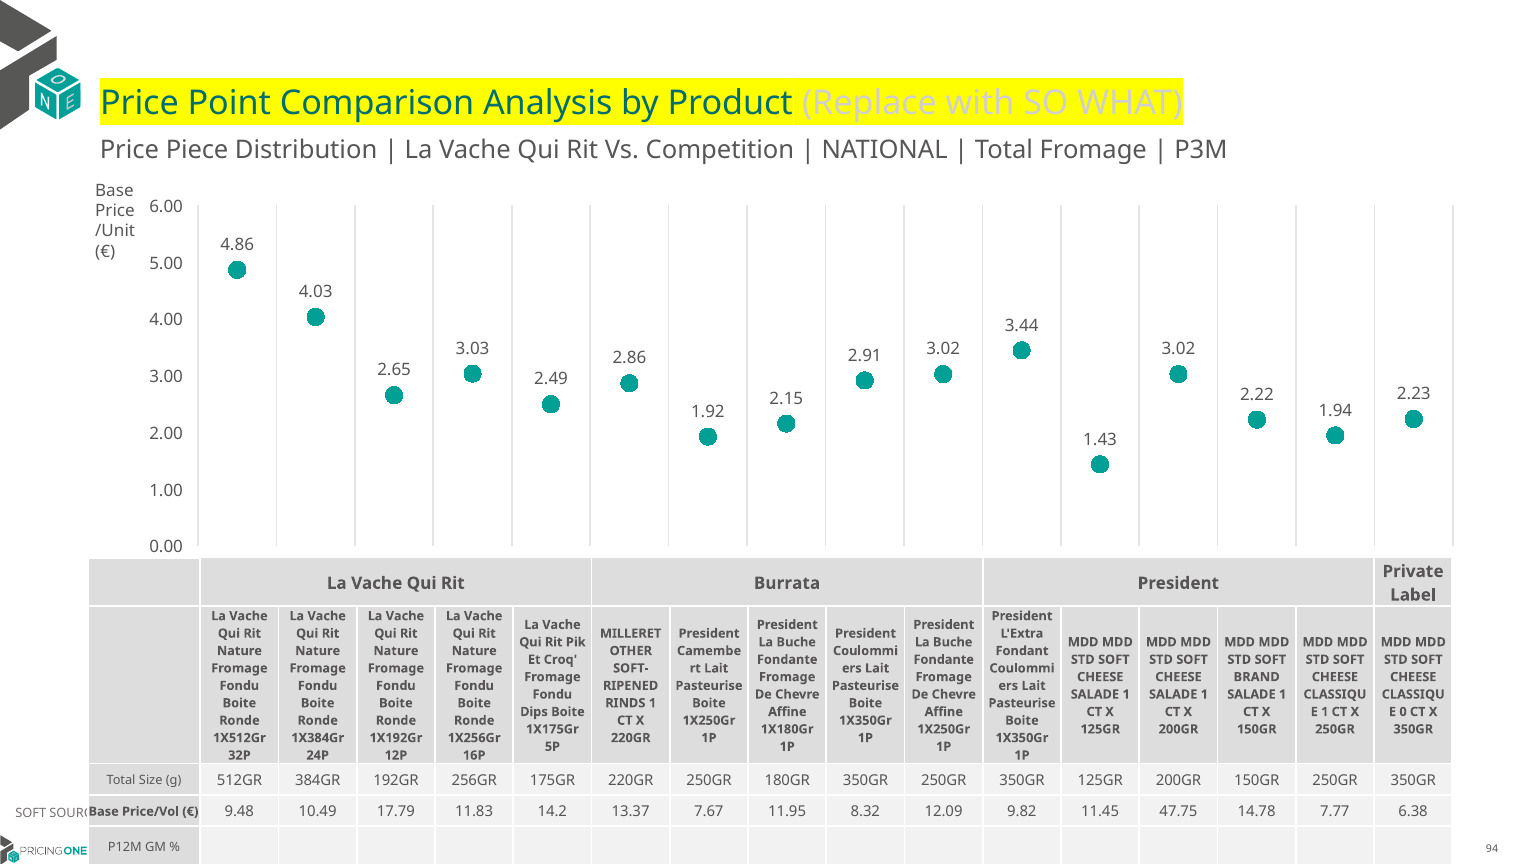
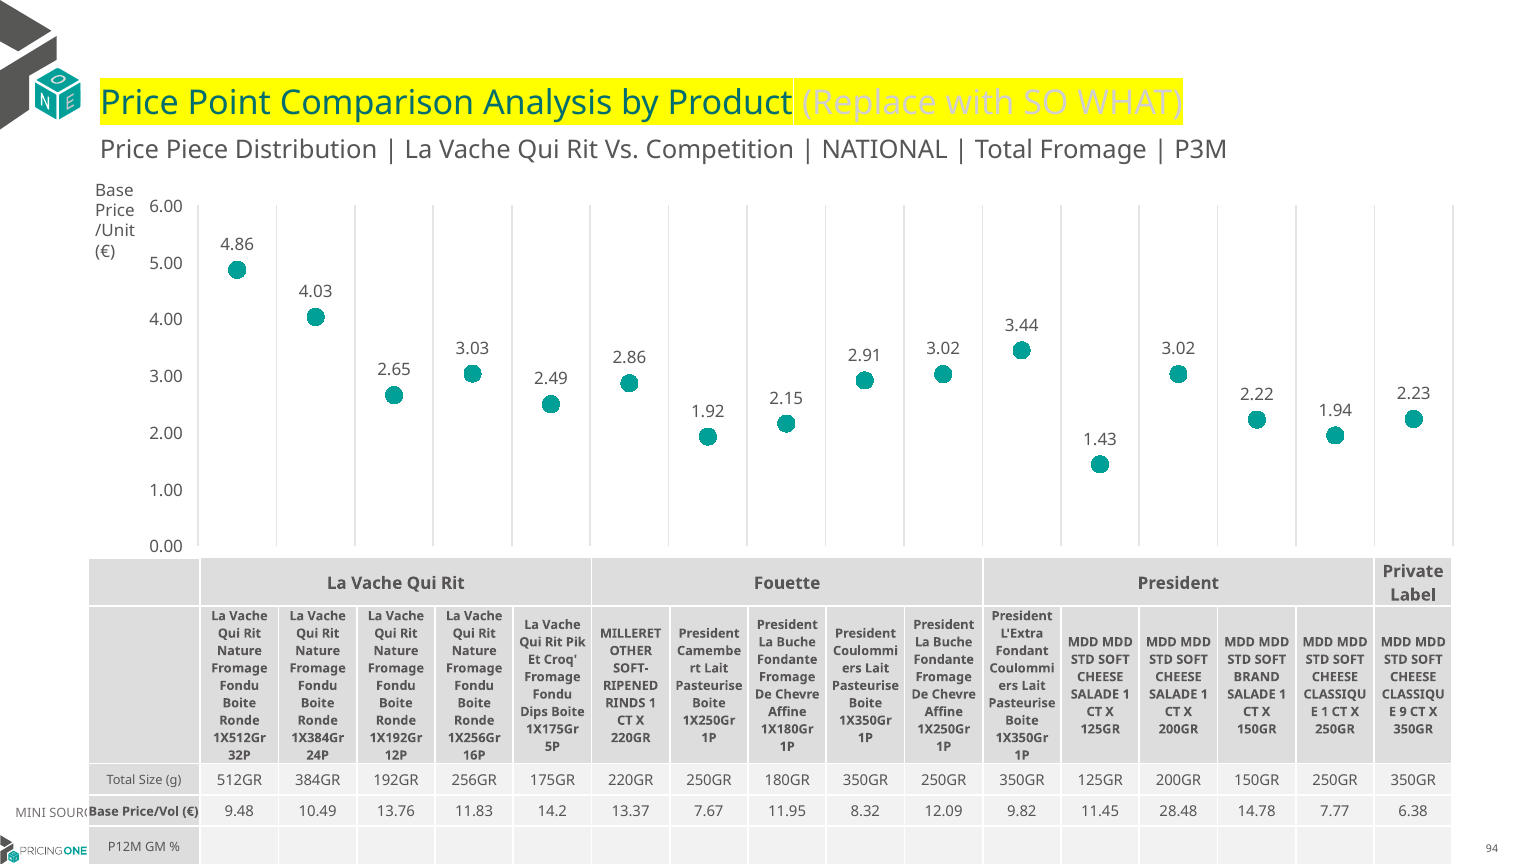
Burrata: Burrata -> Fouette
0: 0 -> 9
17.79: 17.79 -> 13.76
47.75: 47.75 -> 28.48
SOFT at (31, 814): SOFT -> MINI
